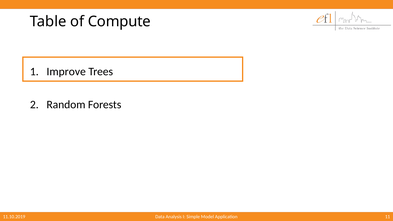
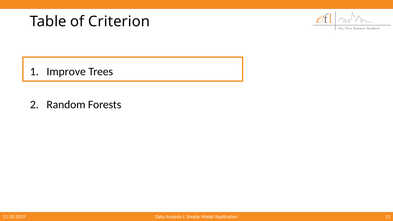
Compute: Compute -> Criterion
